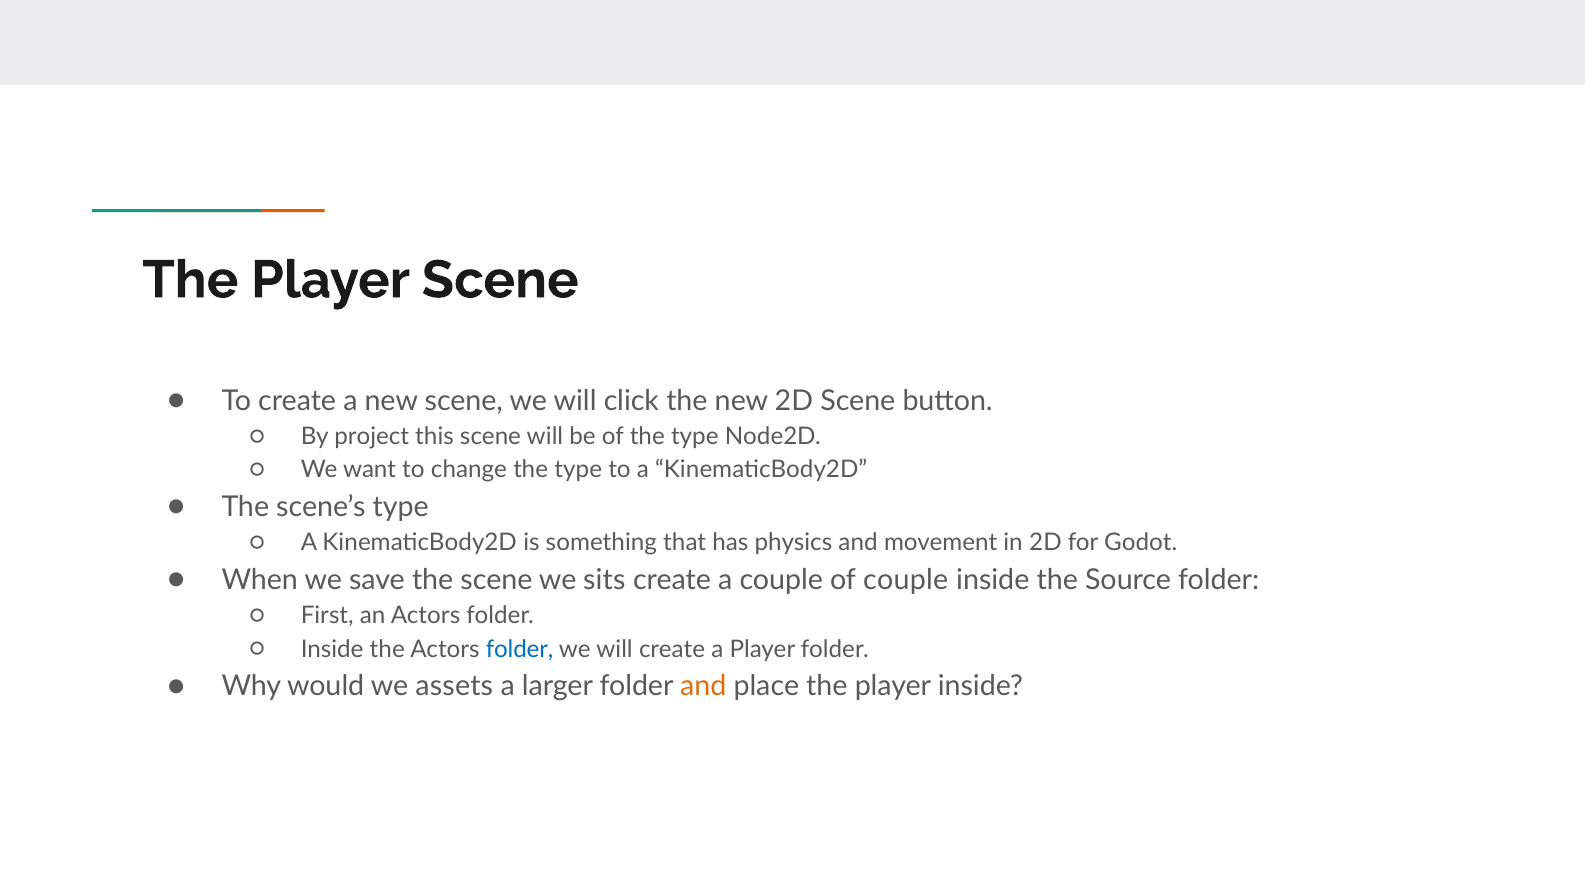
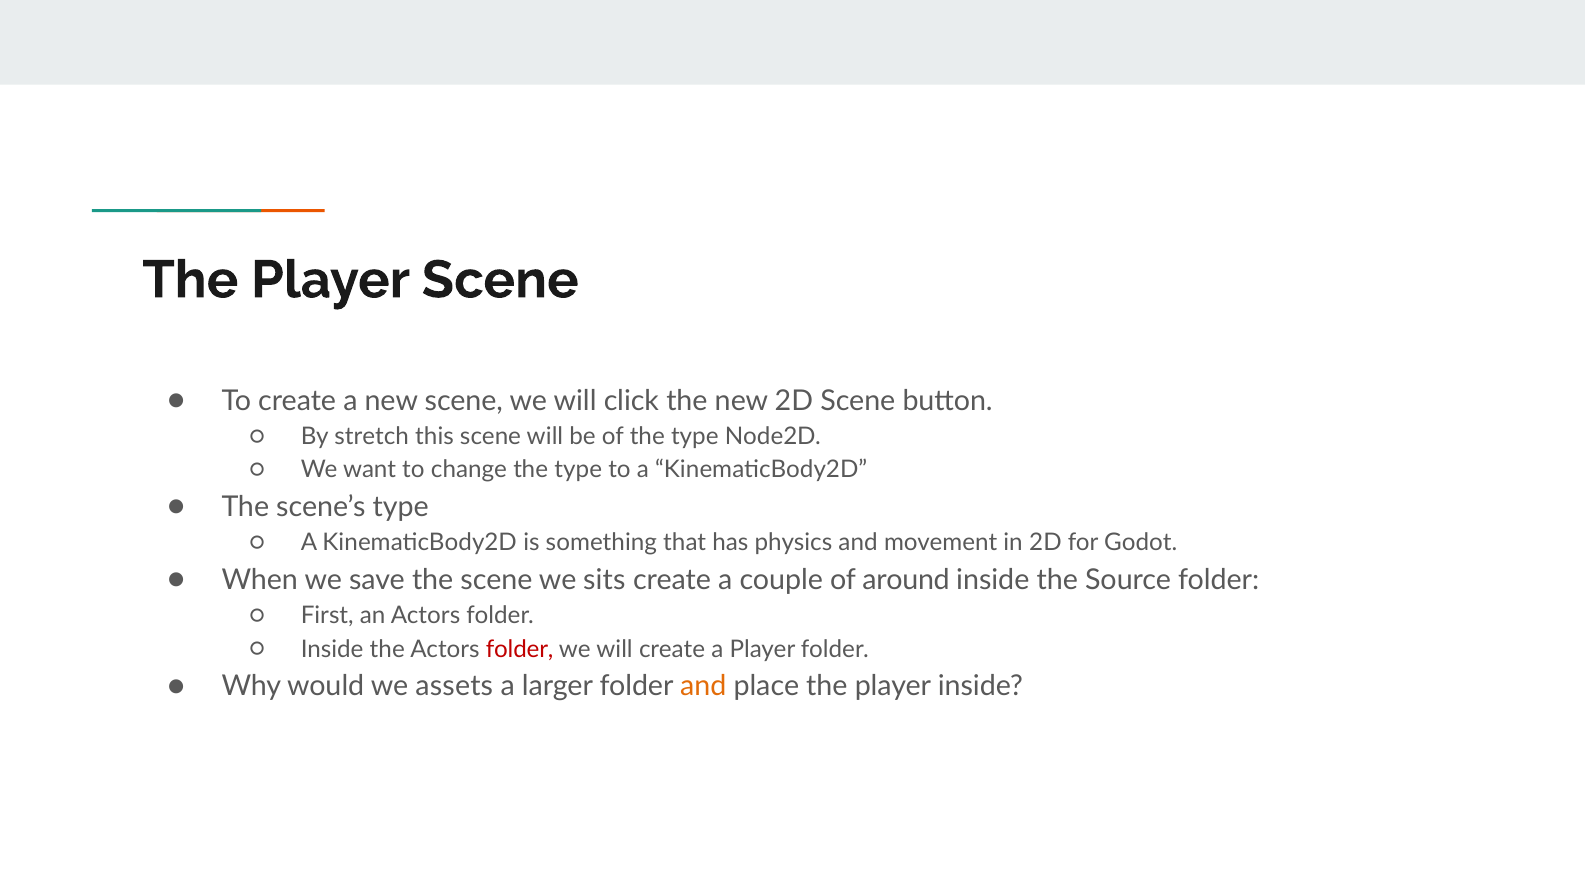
project: project -> stretch
of couple: couple -> around
folder at (520, 649) colour: blue -> red
